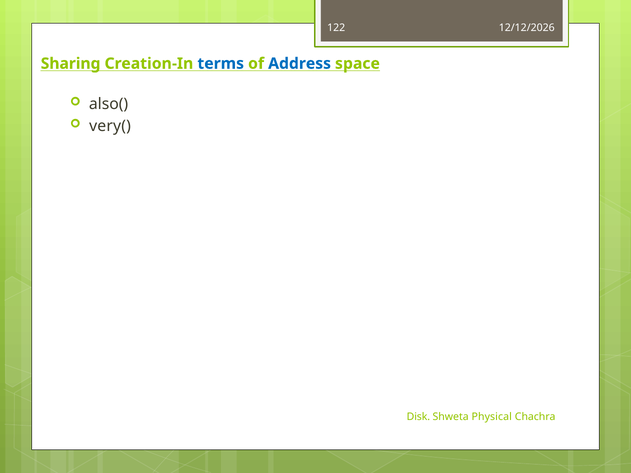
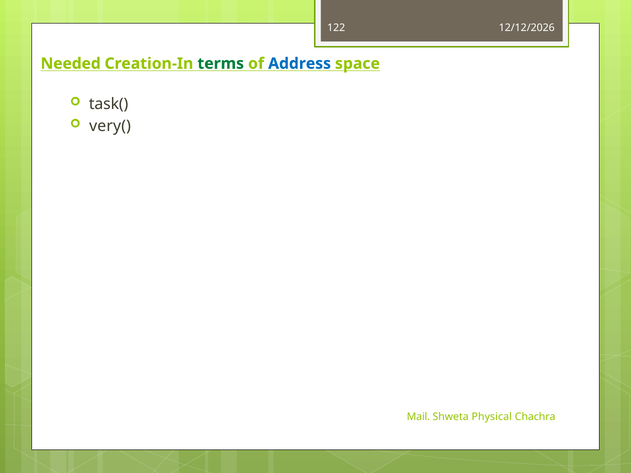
Sharing: Sharing -> Needed
terms colour: blue -> green
also(: also( -> task(
Disk: Disk -> Mail
